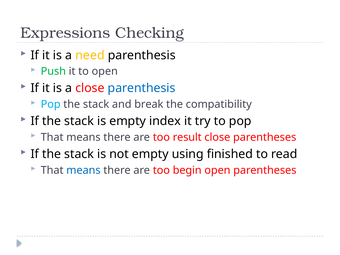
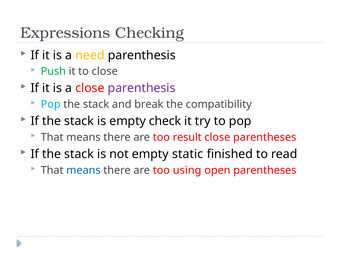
to open: open -> close
parenthesis at (142, 88) colour: blue -> purple
index: index -> check
using: using -> static
begin: begin -> using
